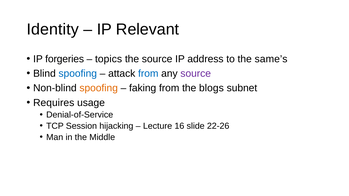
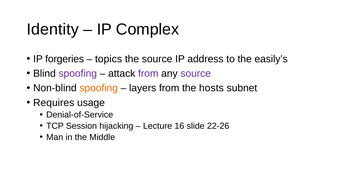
Relevant: Relevant -> Complex
same’s: same’s -> easily’s
spoofing at (78, 74) colour: blue -> purple
from at (148, 74) colour: blue -> purple
faking: faking -> layers
blogs: blogs -> hosts
